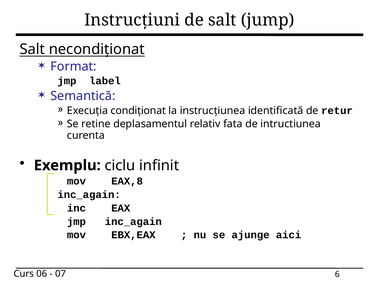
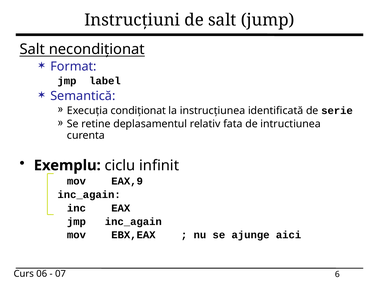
retur: retur -> serie
EAX,8: EAX,8 -> EAX,9
